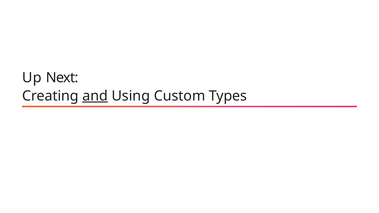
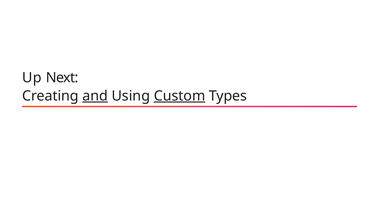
Custom underline: none -> present
